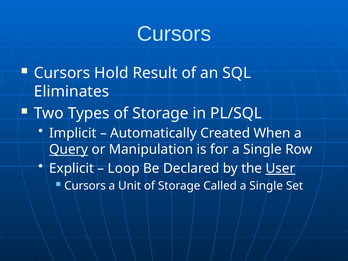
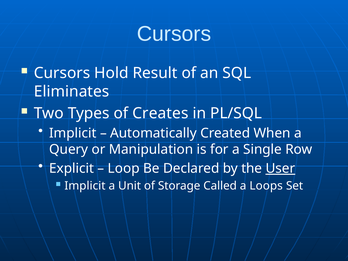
Types of Storage: Storage -> Creates
Query underline: present -> none
Cursors at (85, 186): Cursors -> Implicit
Called a Single: Single -> Loops
